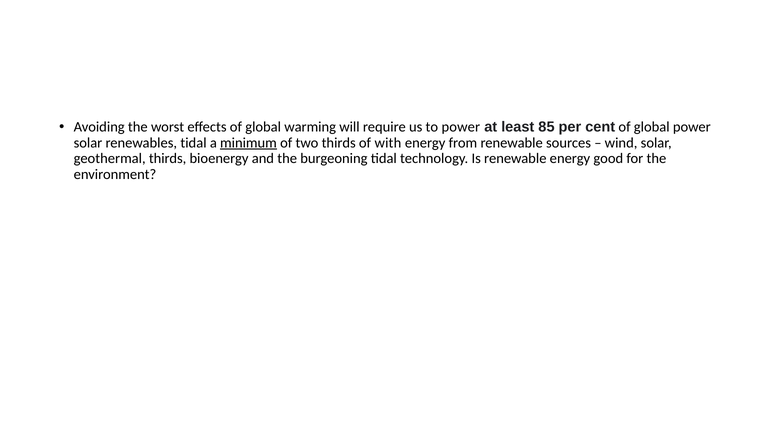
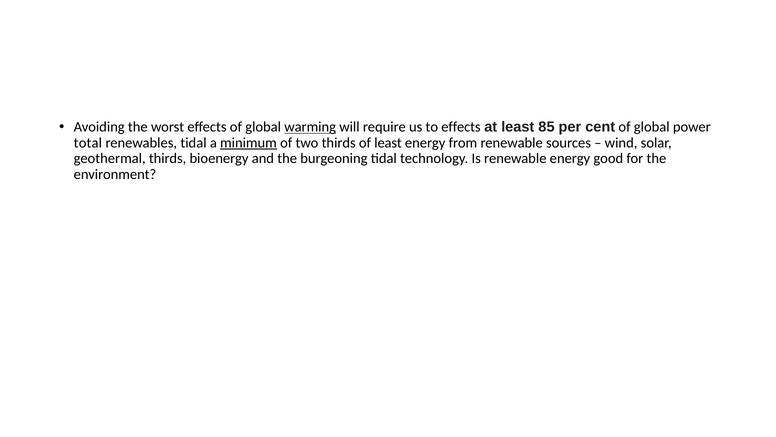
warming underline: none -> present
to power: power -> effects
solar at (88, 143): solar -> total
of with: with -> least
